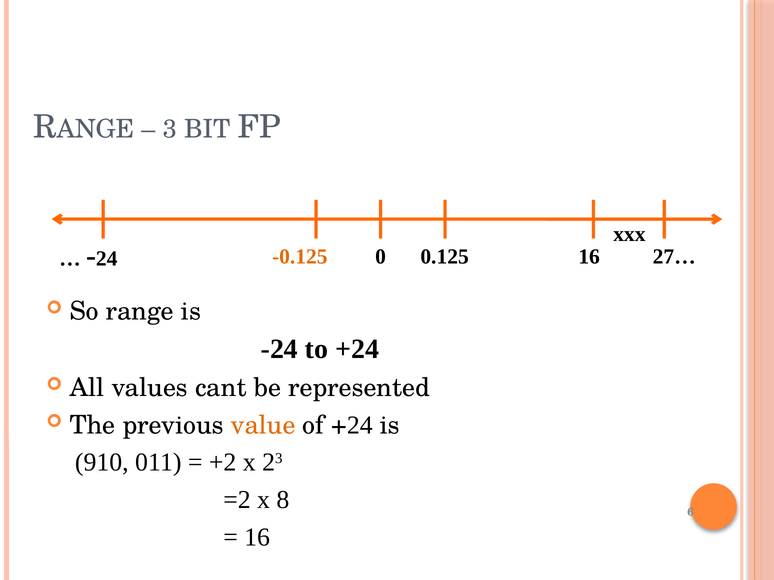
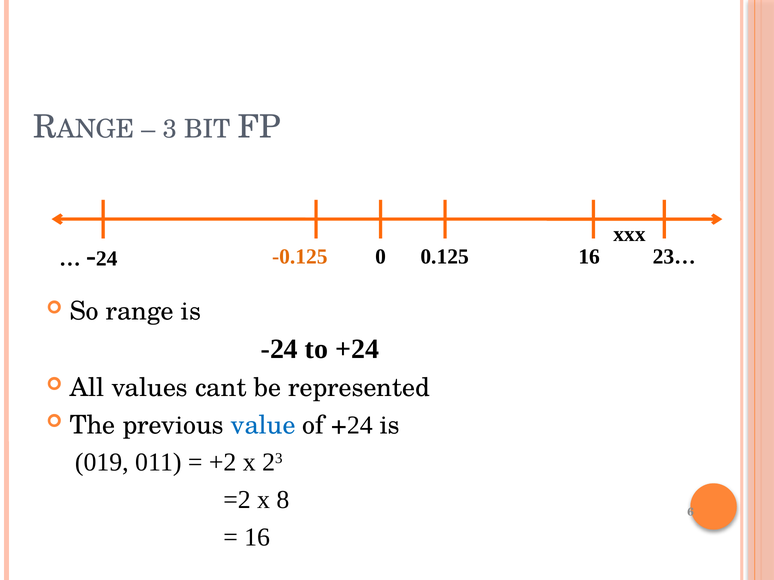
27…: 27… -> 23…
value colour: orange -> blue
910: 910 -> 019
